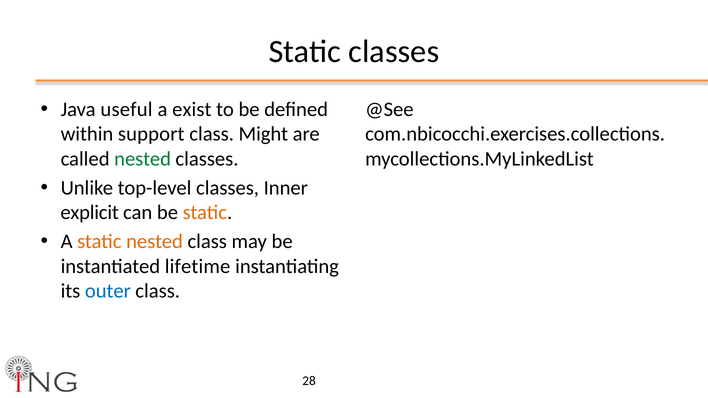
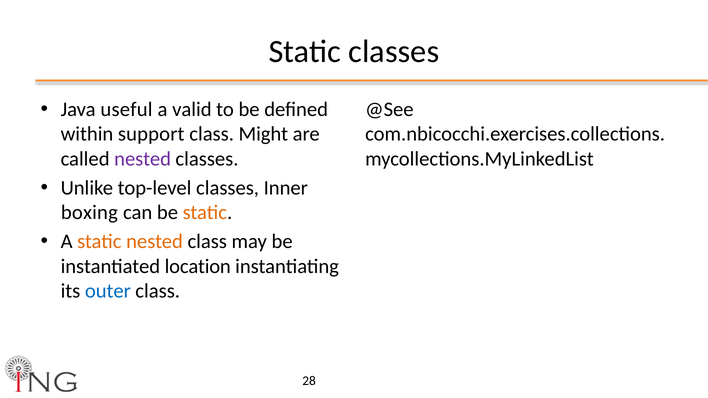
exist: exist -> valid
nested at (143, 159) colour: green -> purple
explicit: explicit -> boxing
lifetime: lifetime -> location
